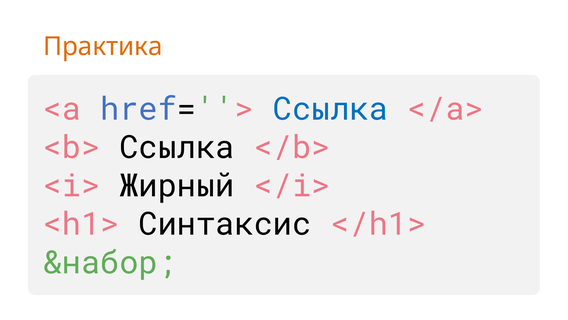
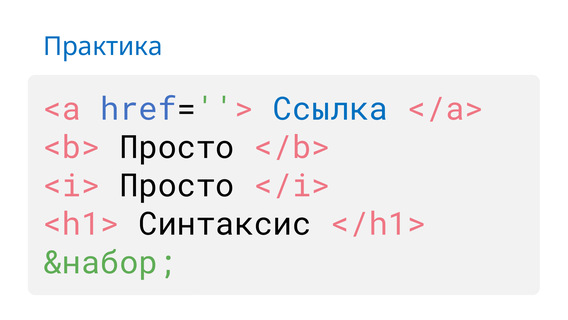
Практика colour: orange -> blue
<b> Ссылка: Ссылка -> Просто
<i> Жирный: Жирный -> Просто
